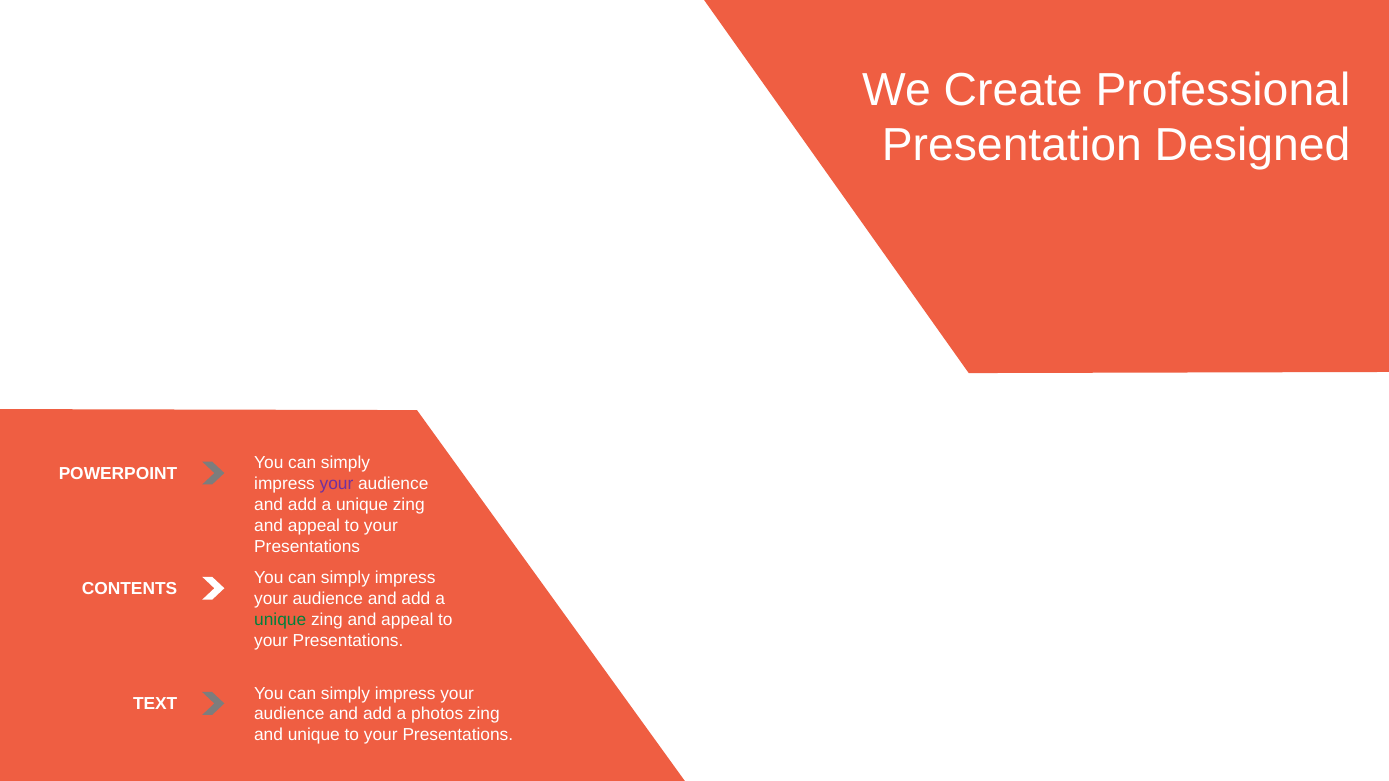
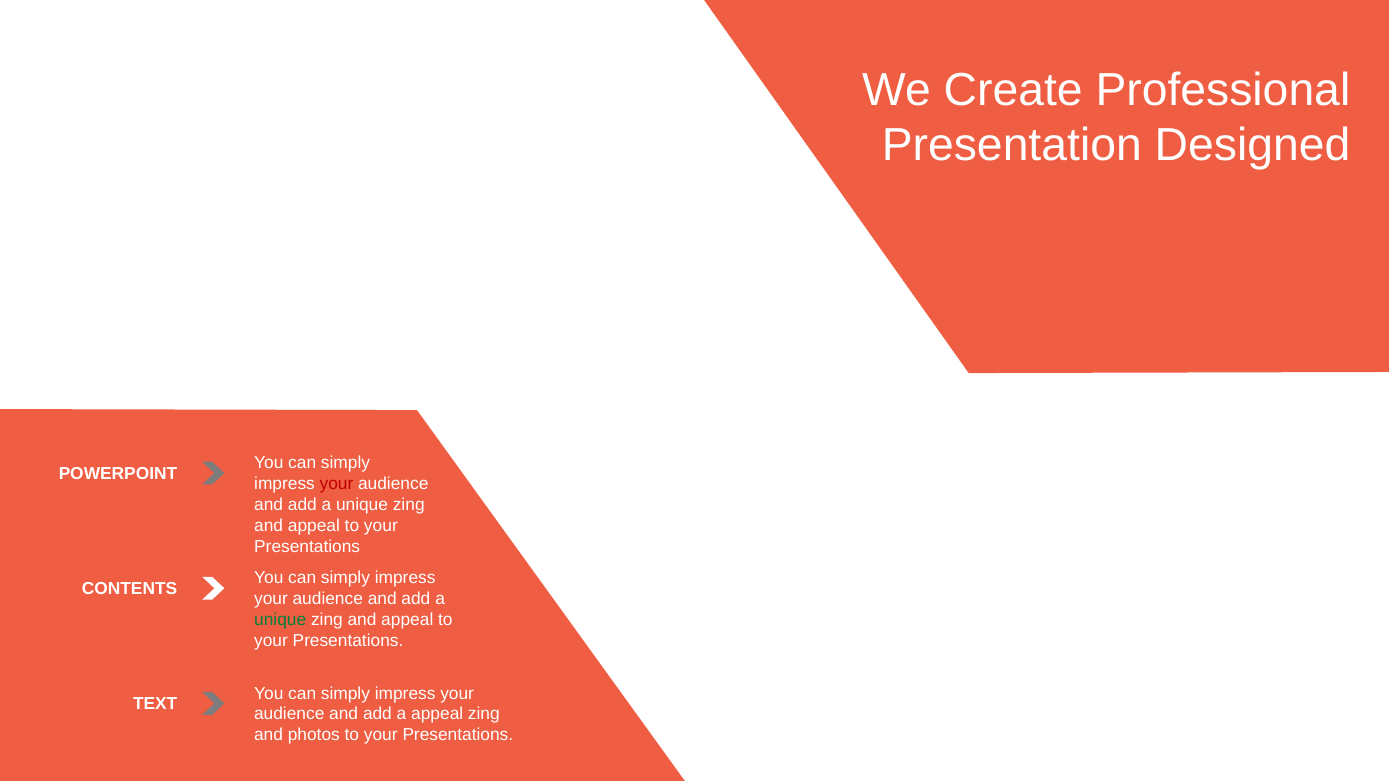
your at (336, 484) colour: purple -> red
a photos: photos -> appeal
and unique: unique -> photos
